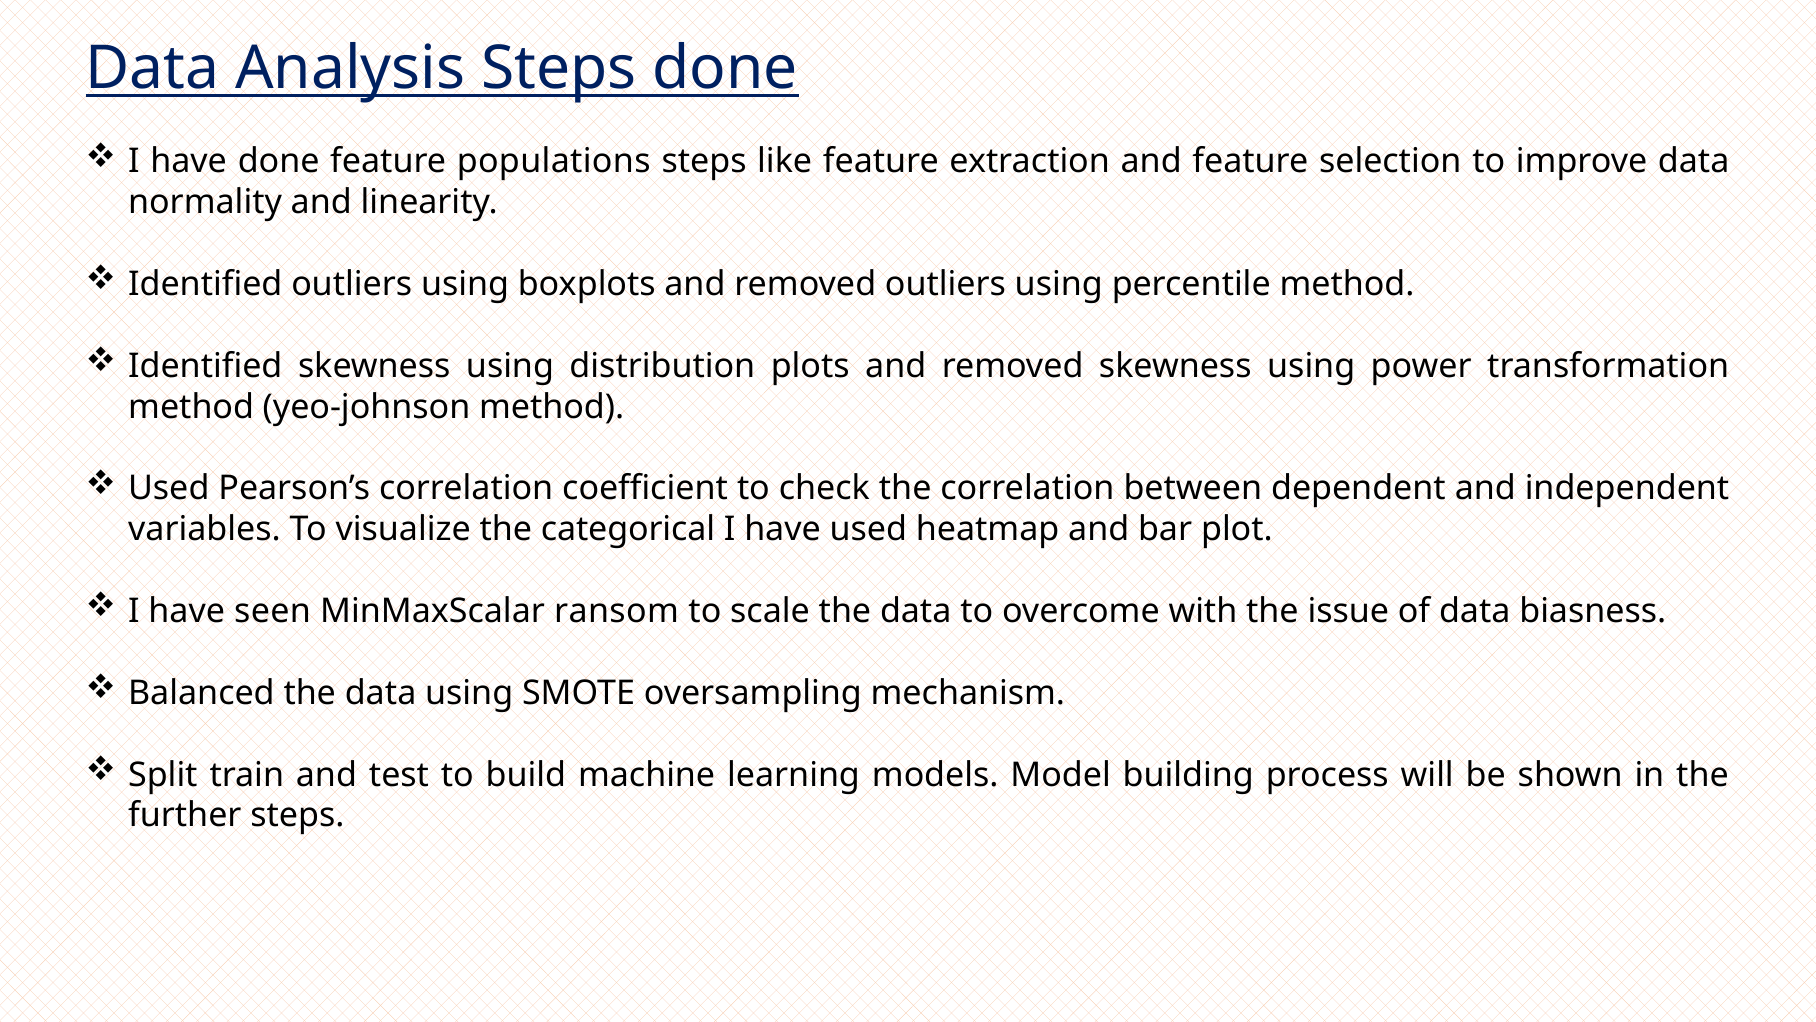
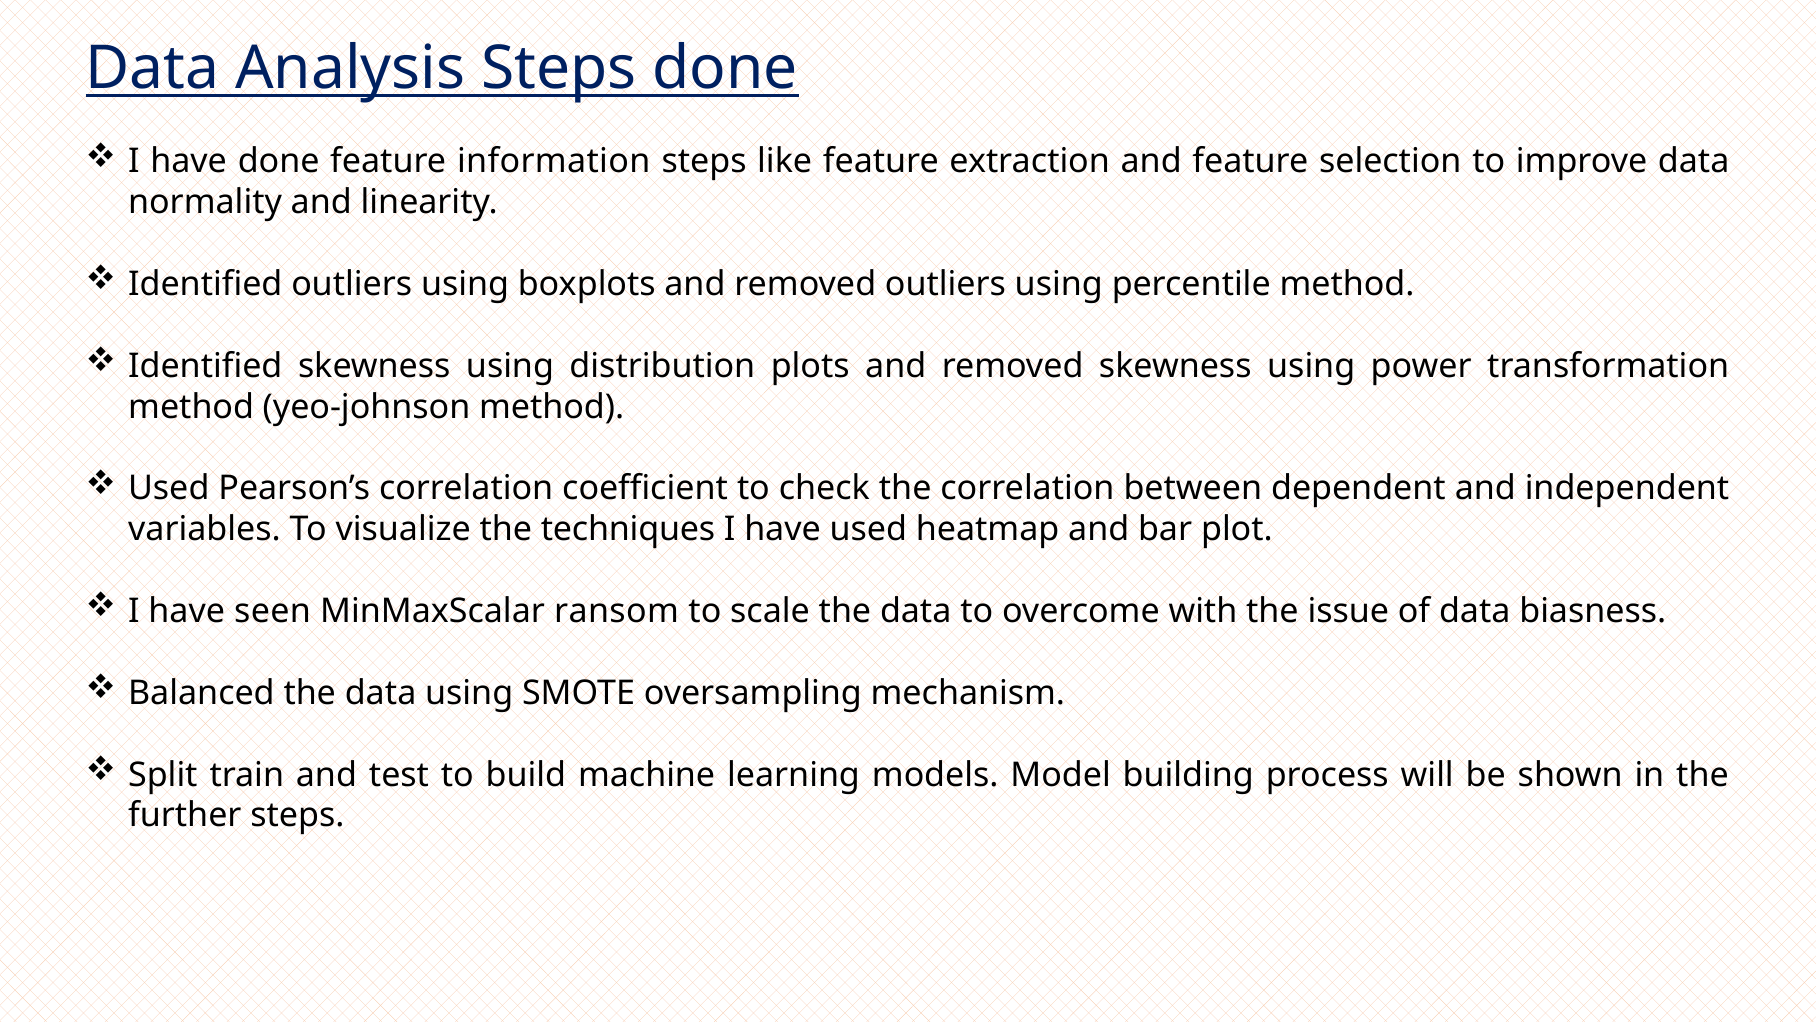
populations: populations -> information
categorical: categorical -> techniques
